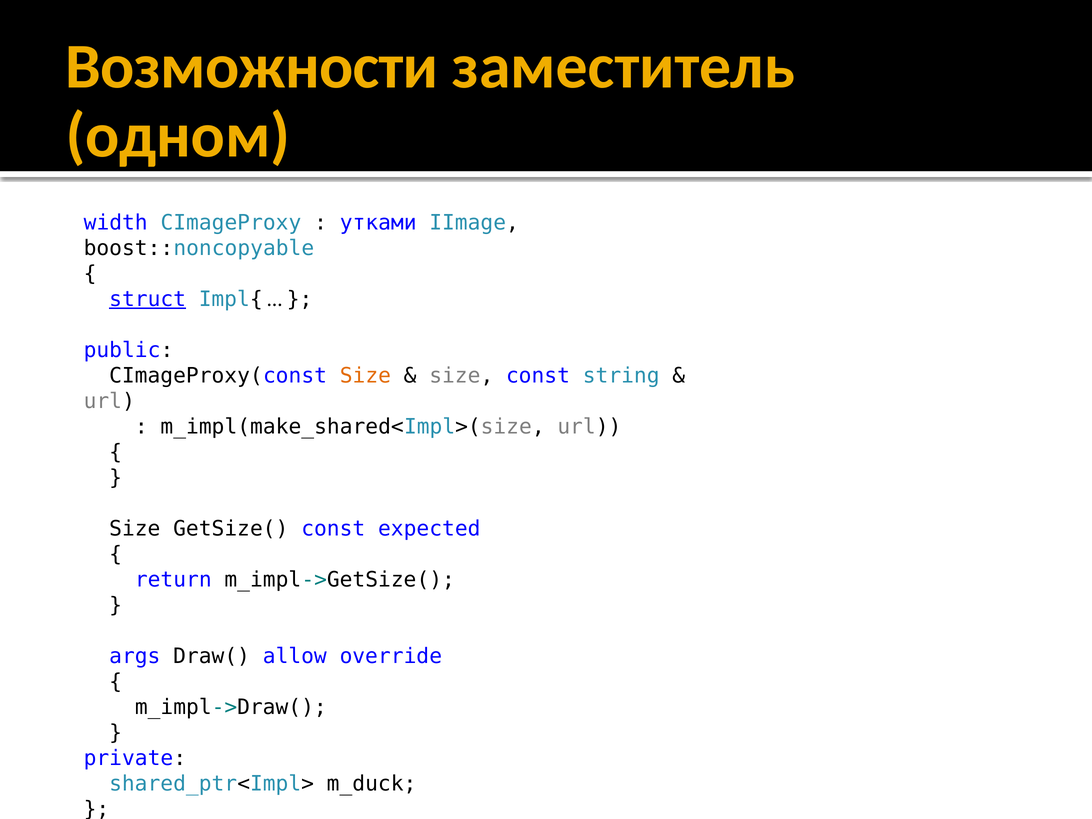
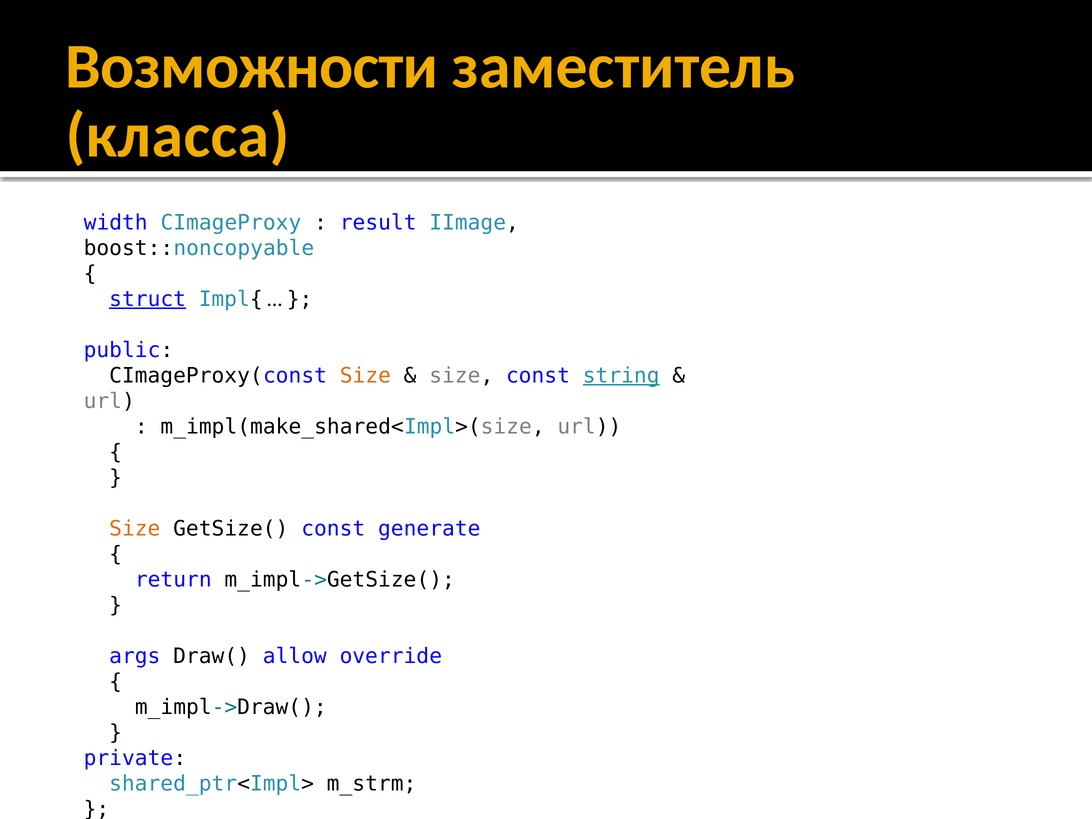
одном: одном -> класса
утками: утками -> result
string underline: none -> present
Size at (135, 529) colour: black -> orange
expected: expected -> generate
m_duck: m_duck -> m_strm
